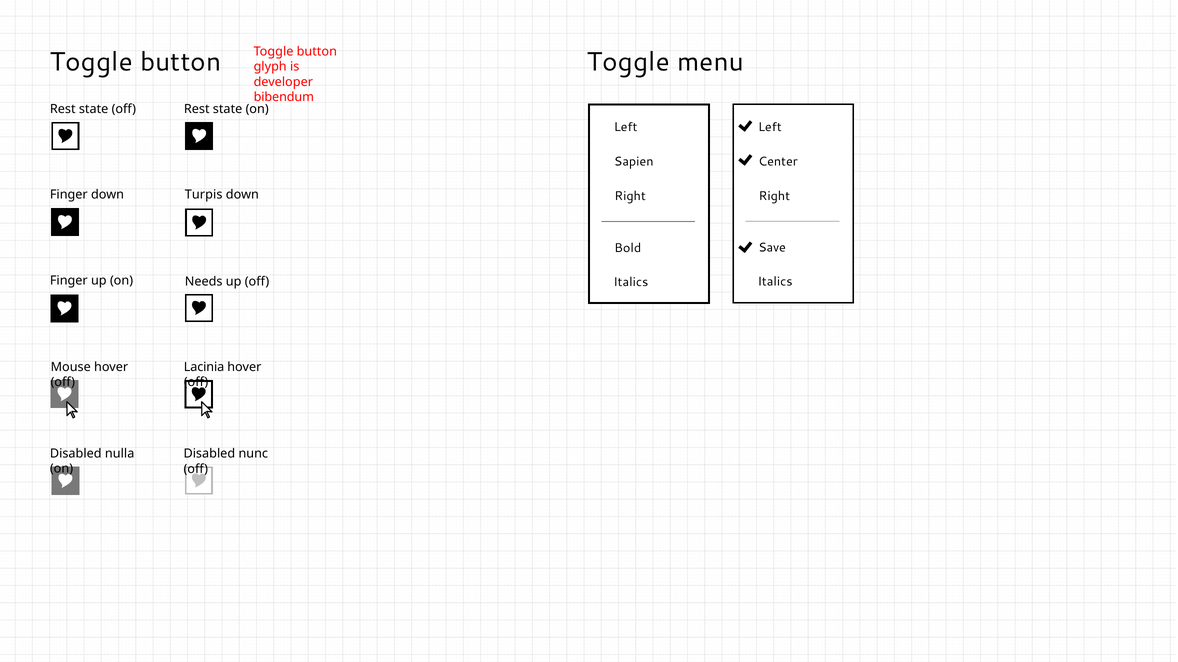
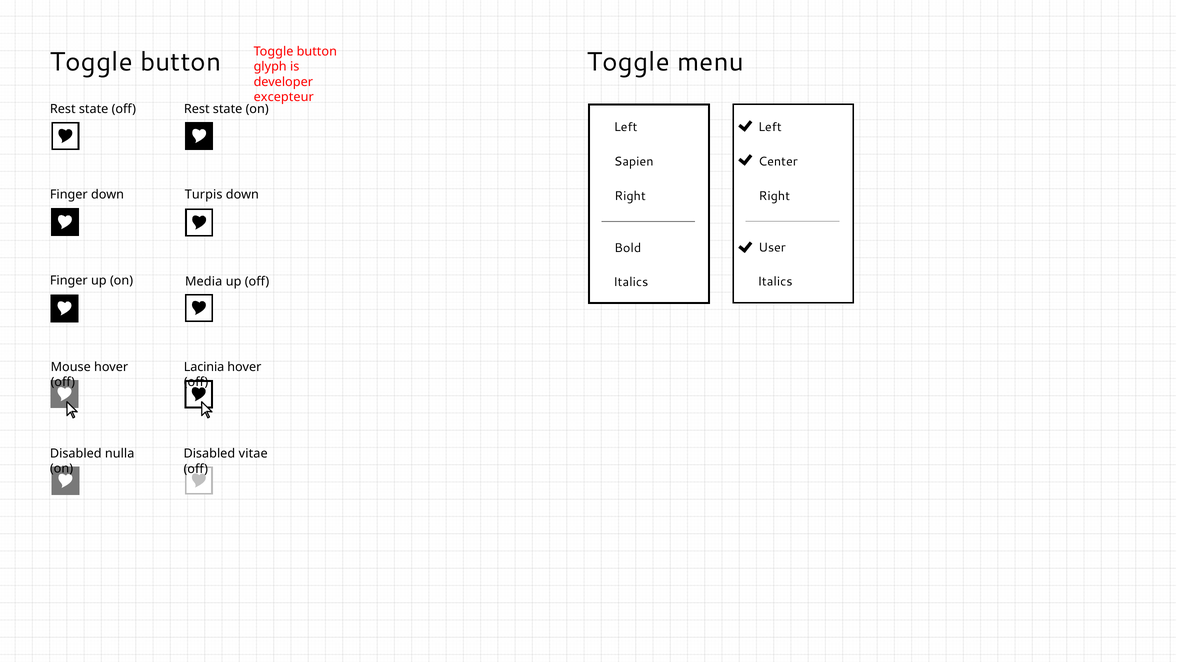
bibendum: bibendum -> excepteur
Save: Save -> User
Needs: Needs -> Media
nunc: nunc -> vitae
